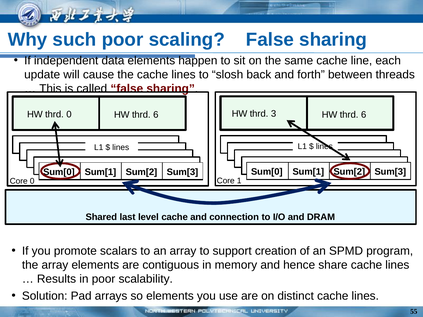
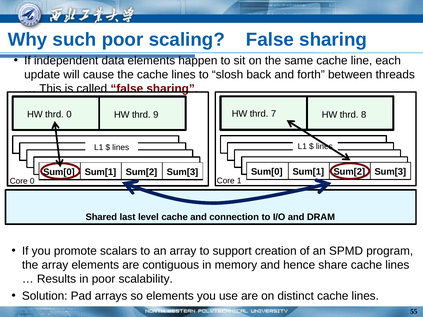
0 HW thrd 6: 6 -> 9
3: 3 -> 7
6 at (364, 115): 6 -> 8
